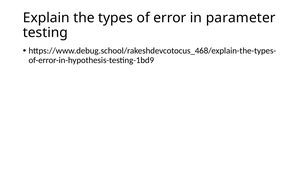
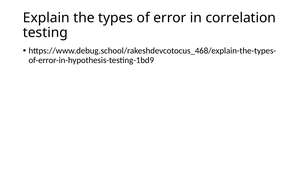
parameter: parameter -> correlation
